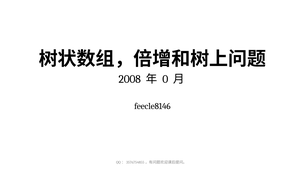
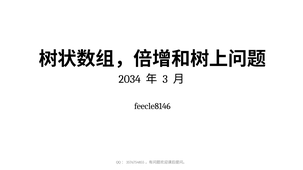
2008: 2008 -> 2034
0: 0 -> 3
